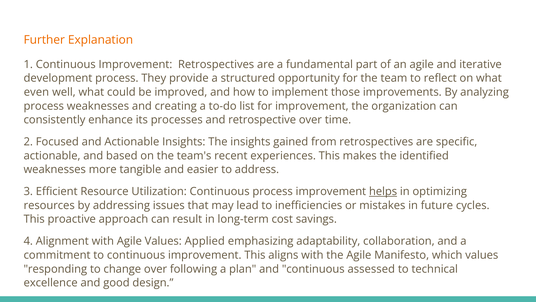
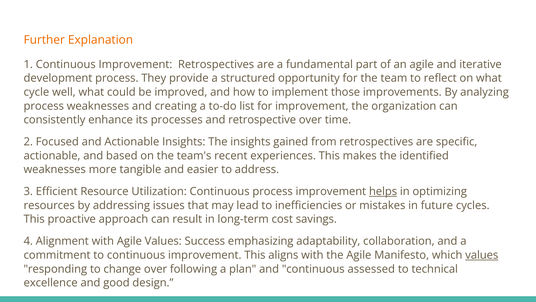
even: even -> cycle
Applied: Applied -> Success
values at (482, 255) underline: none -> present
